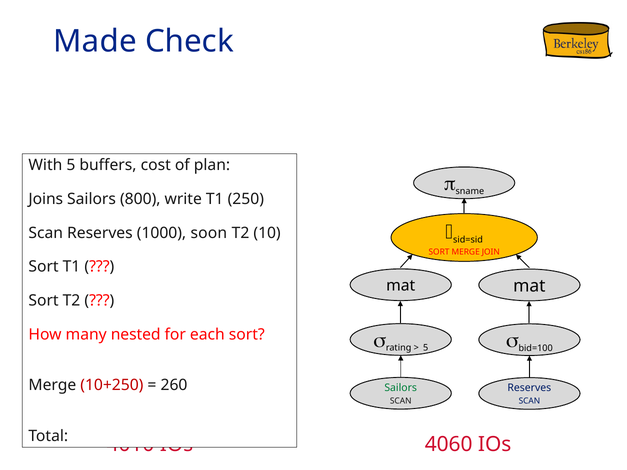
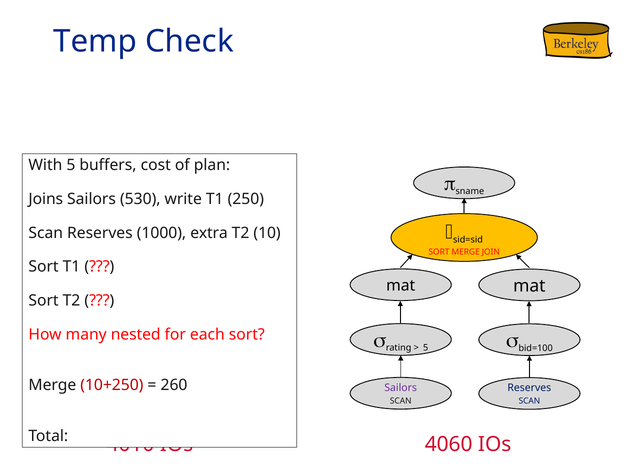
Made: Made -> Temp
800: 800 -> 530
soon: soon -> extra
Sailors at (401, 388) colour: green -> purple
